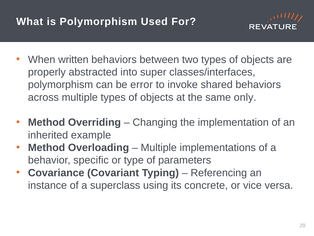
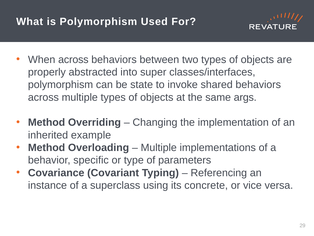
When written: written -> across
error: error -> state
only: only -> args
